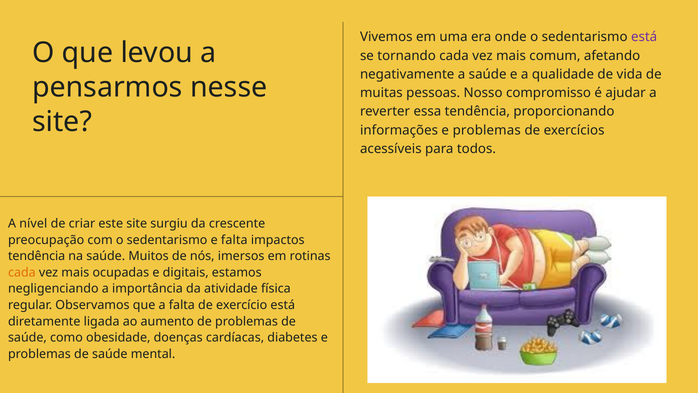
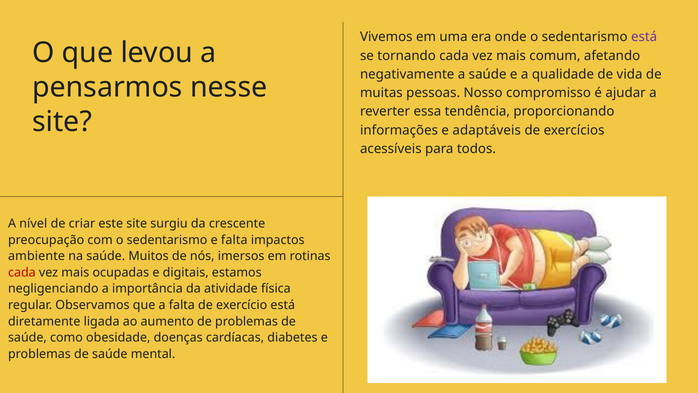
informações e problemas: problemas -> adaptáveis
tendência at (37, 256): tendência -> ambiente
cada at (22, 272) colour: orange -> red
